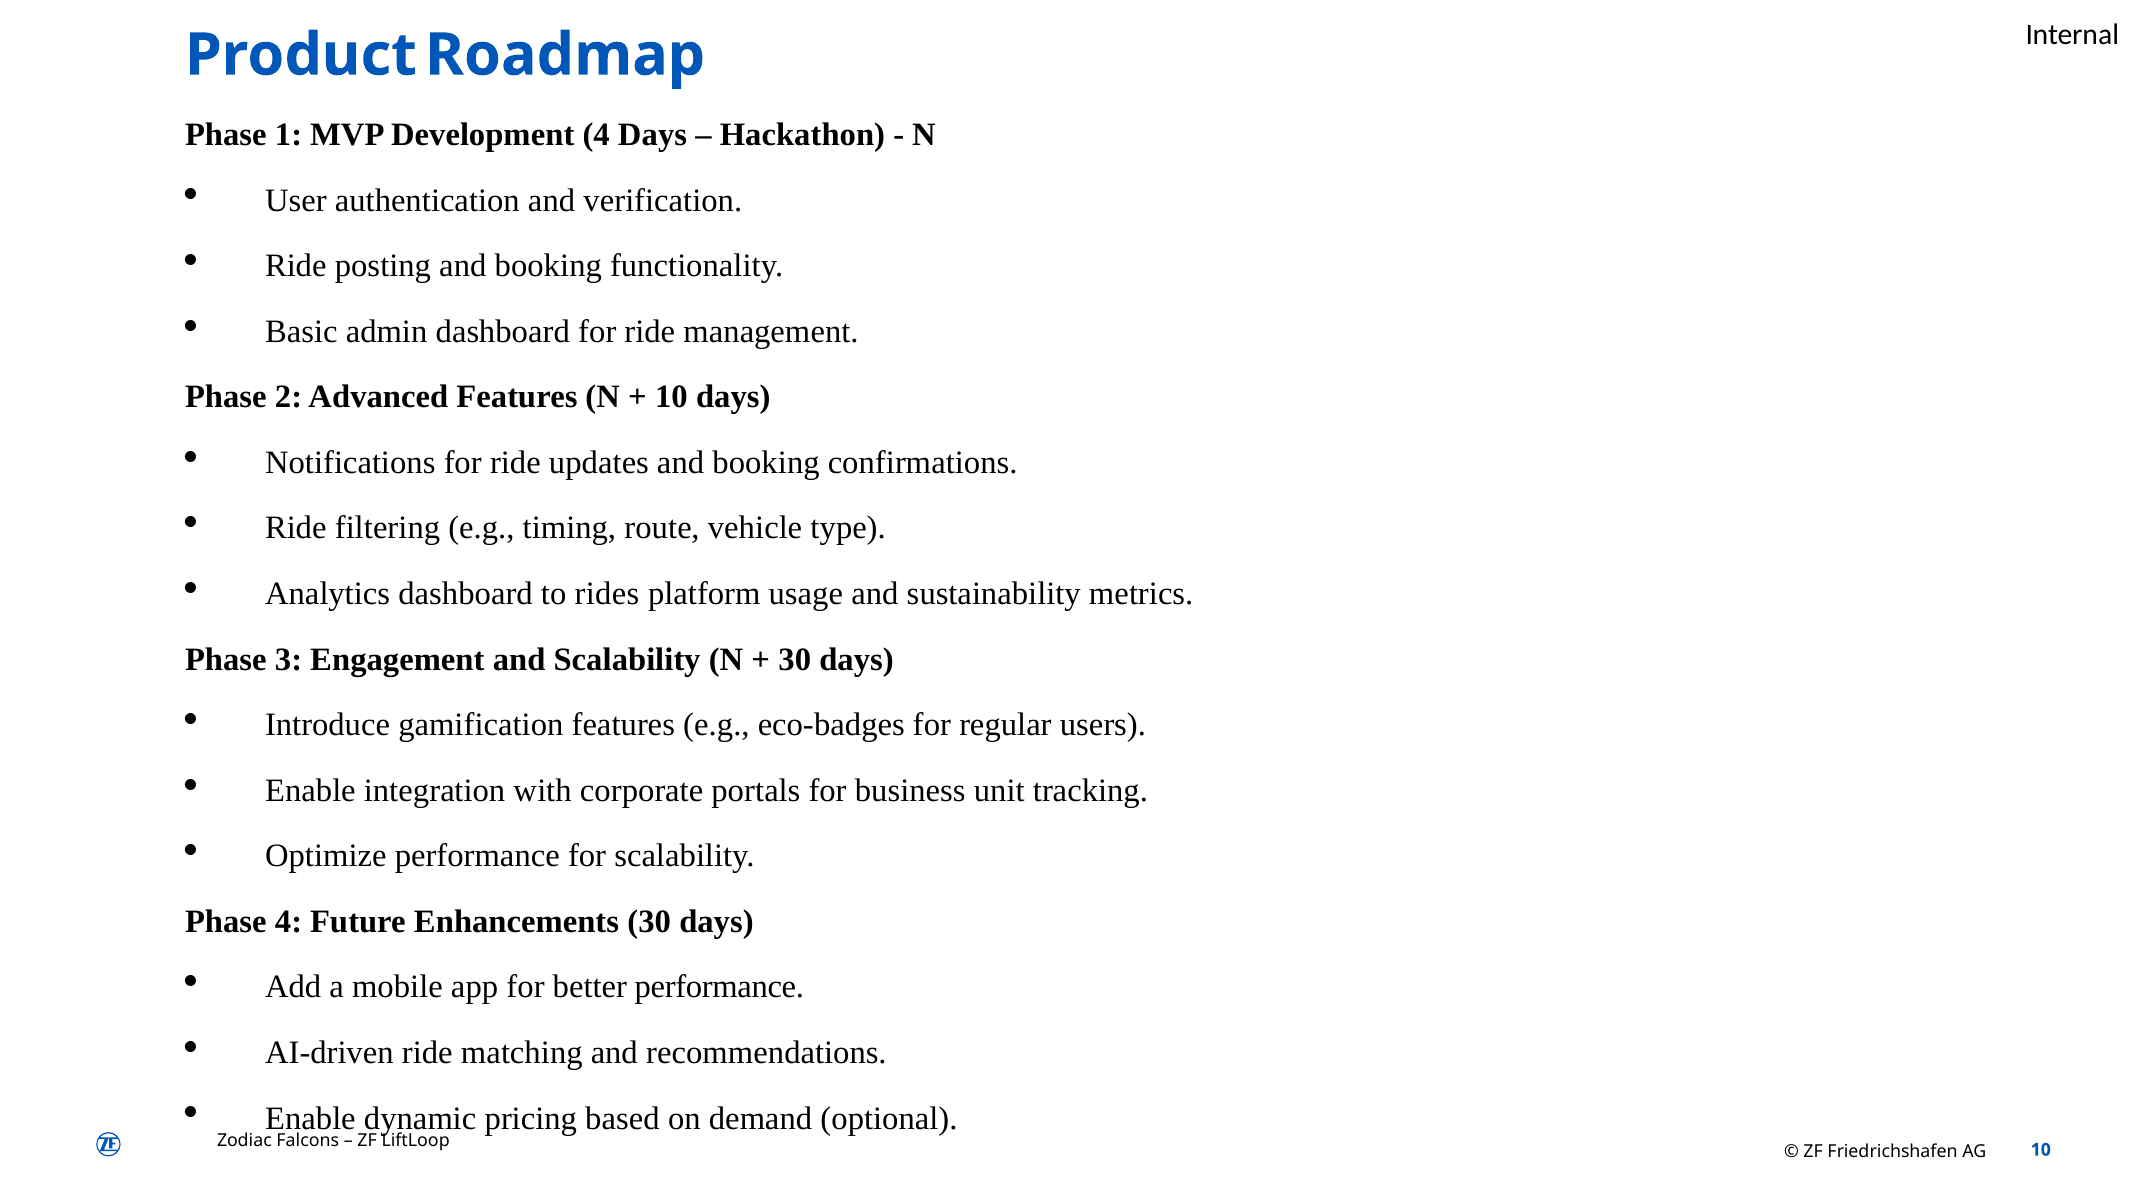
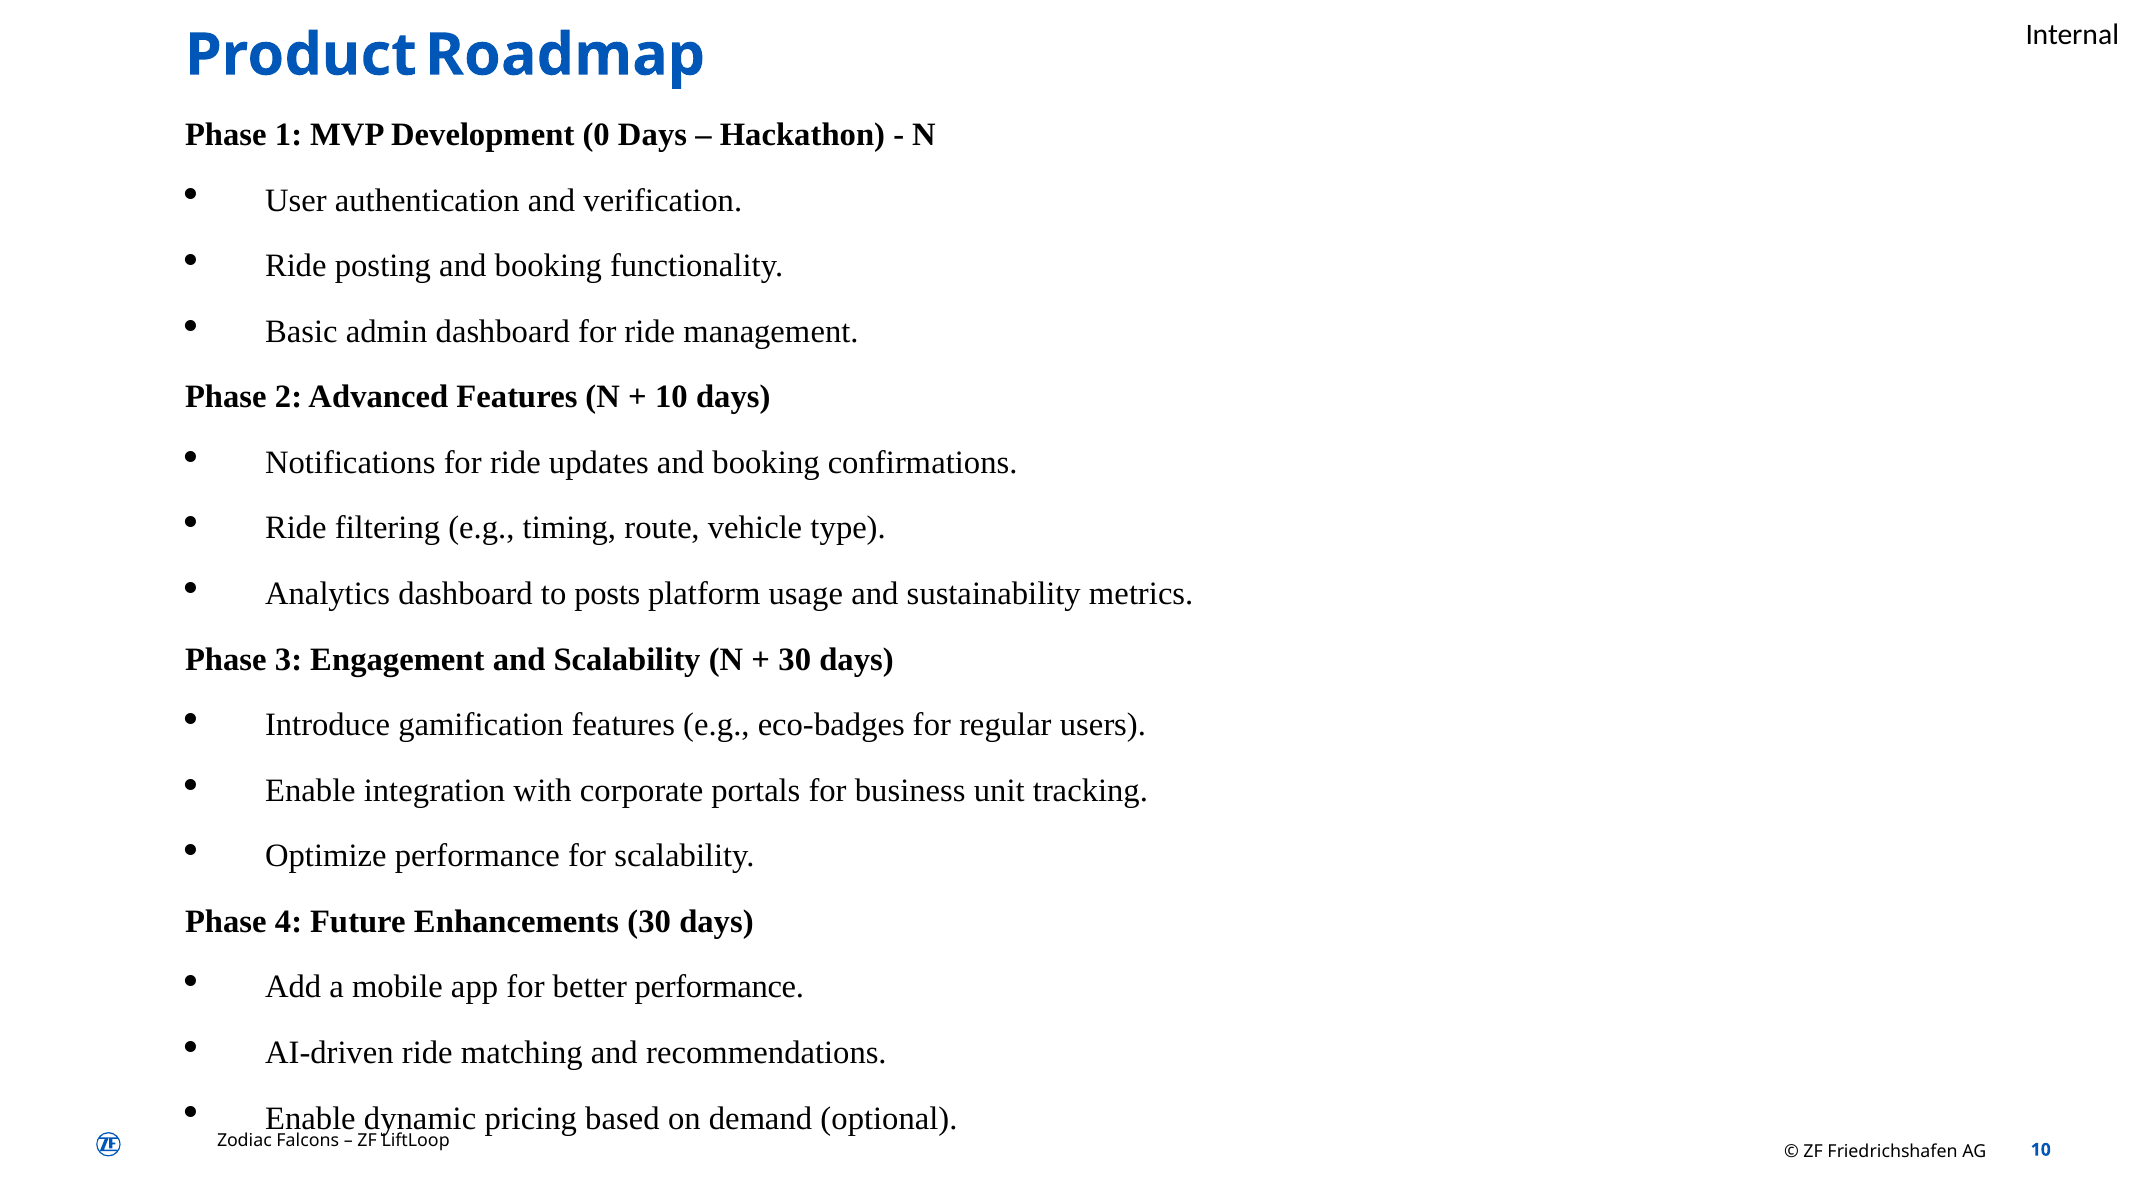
Development 4: 4 -> 0
rides: rides -> posts
